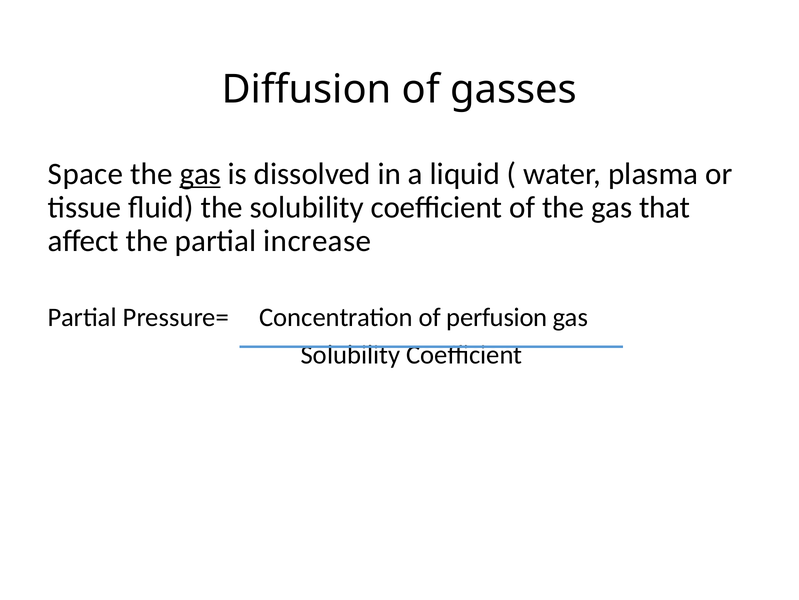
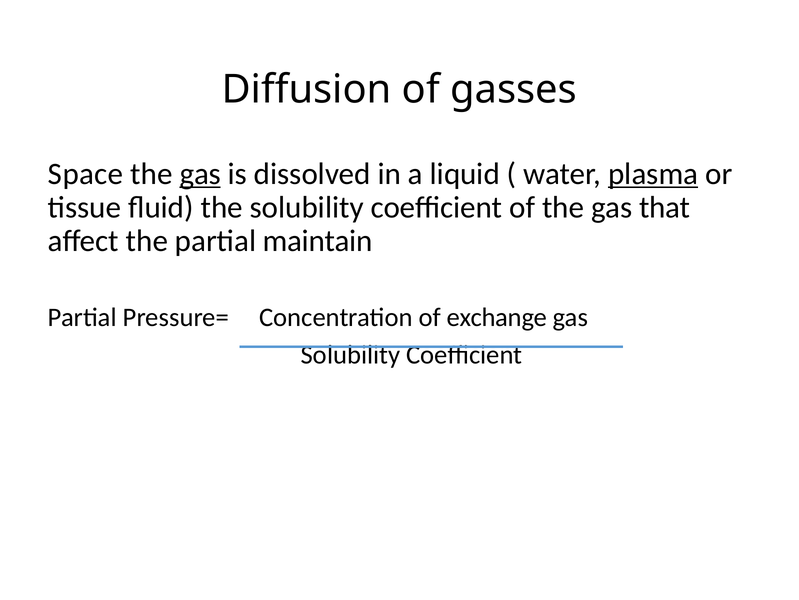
plasma underline: none -> present
increase: increase -> maintain
perfusion: perfusion -> exchange
